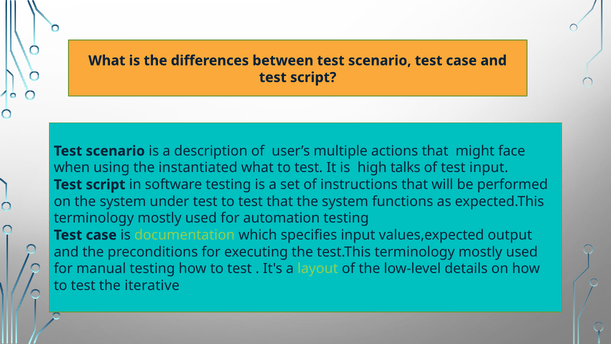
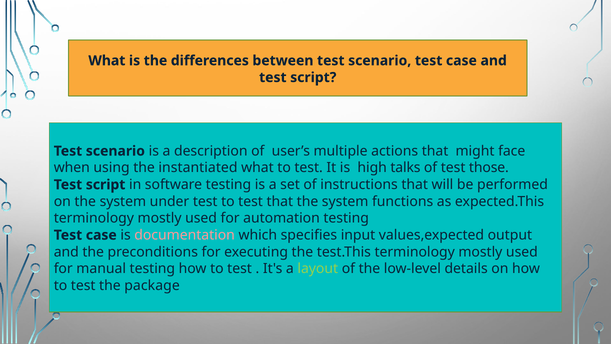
test input: input -> those
documentation colour: light green -> pink
iterative: iterative -> package
